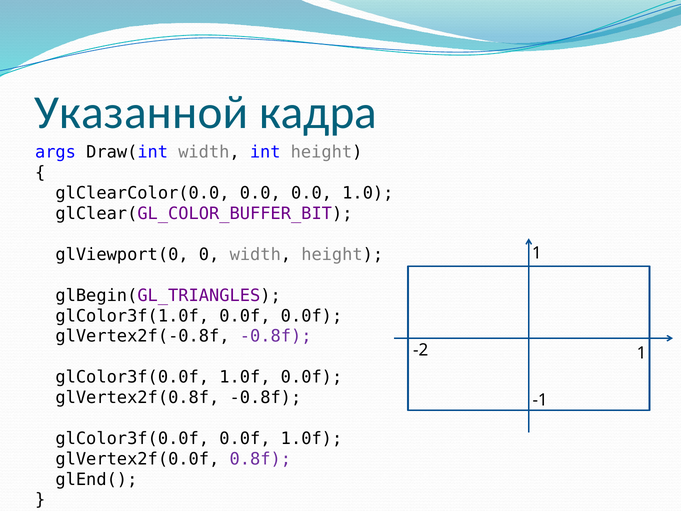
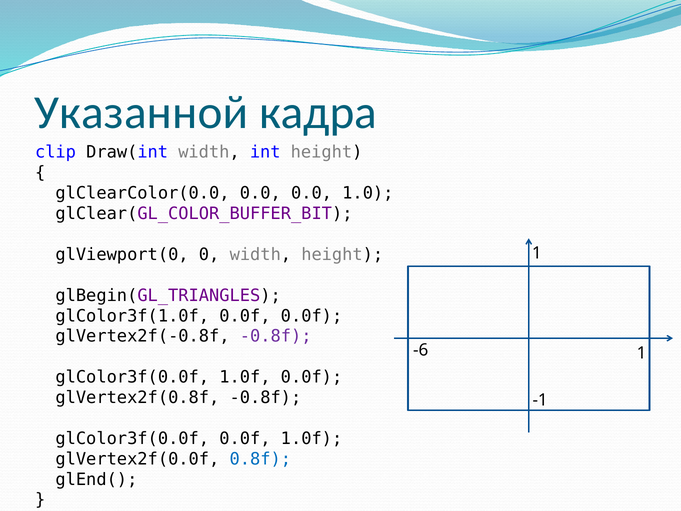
args: args -> clip
-2: -2 -> -6
0.8f colour: purple -> blue
